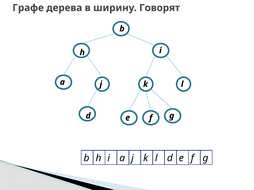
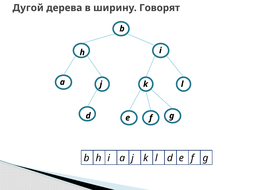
Графе: Графе -> Дугой
